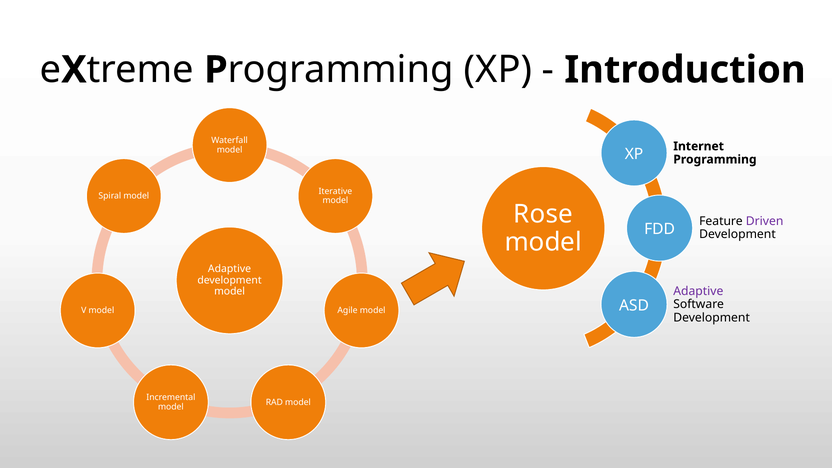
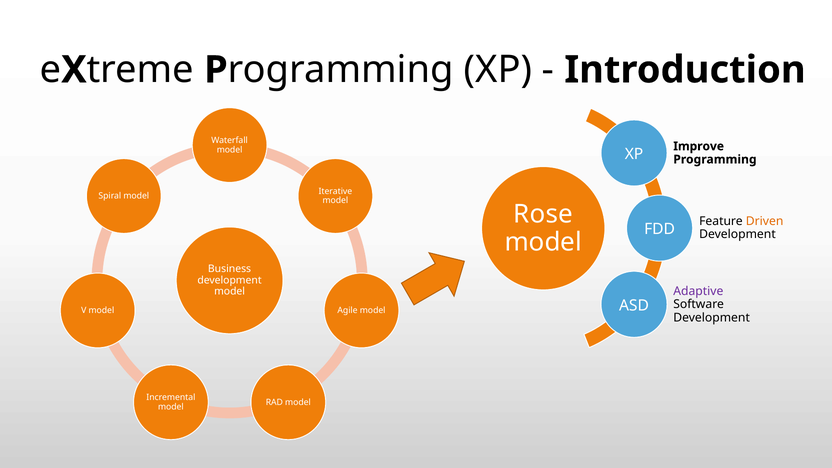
Internet: Internet -> Improve
Driven colour: purple -> orange
Adaptive at (230, 269): Adaptive -> Business
